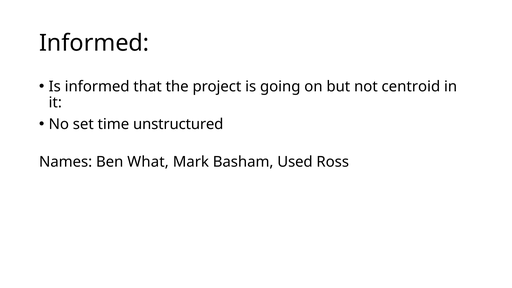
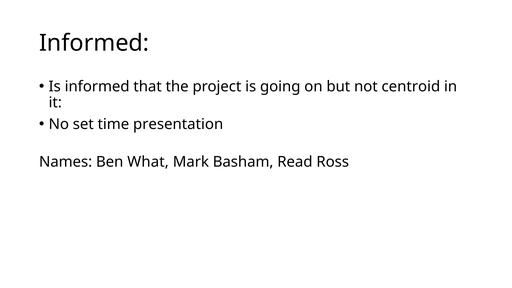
unstructured: unstructured -> presentation
Used: Used -> Read
